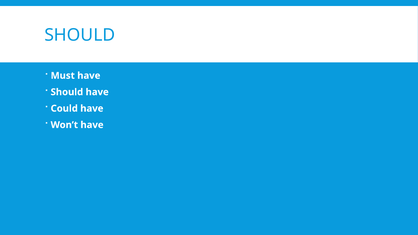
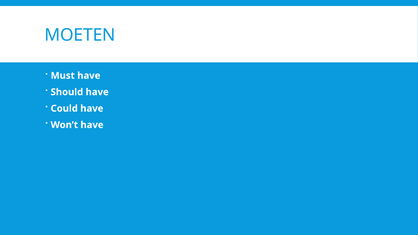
SHOULD at (80, 35): SHOULD -> MOETEN
